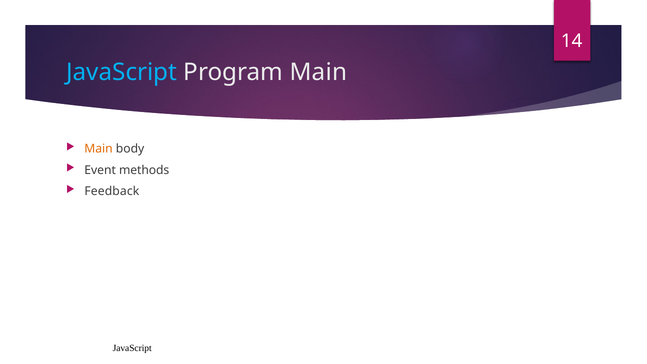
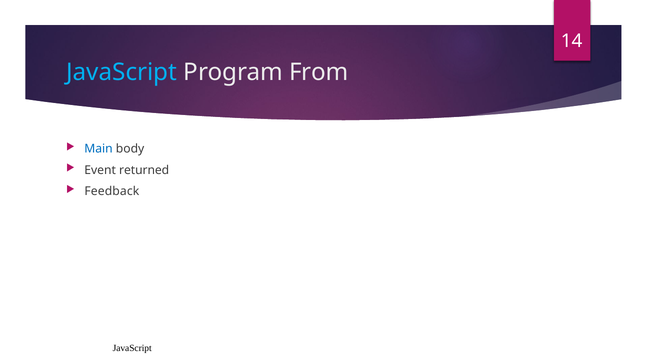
Program Main: Main -> From
Main at (99, 149) colour: orange -> blue
methods: methods -> returned
